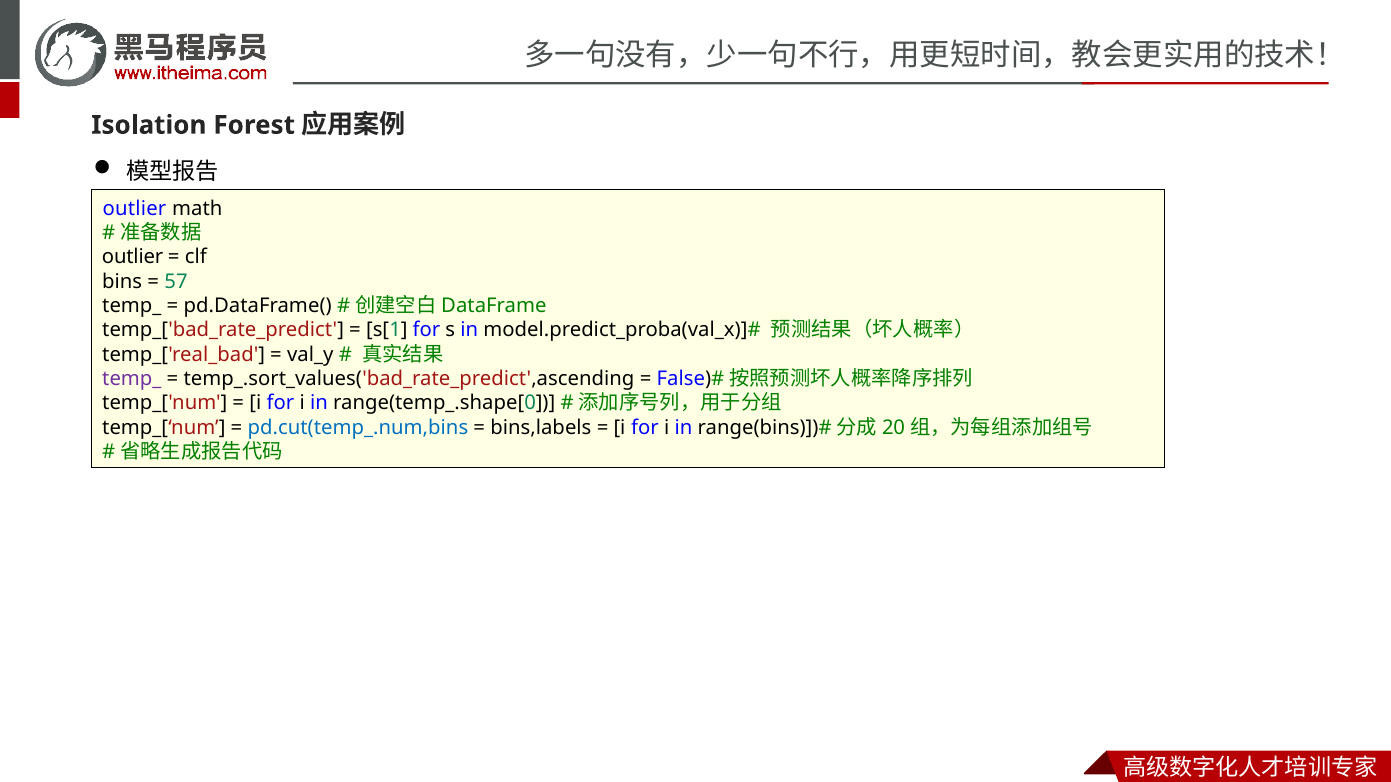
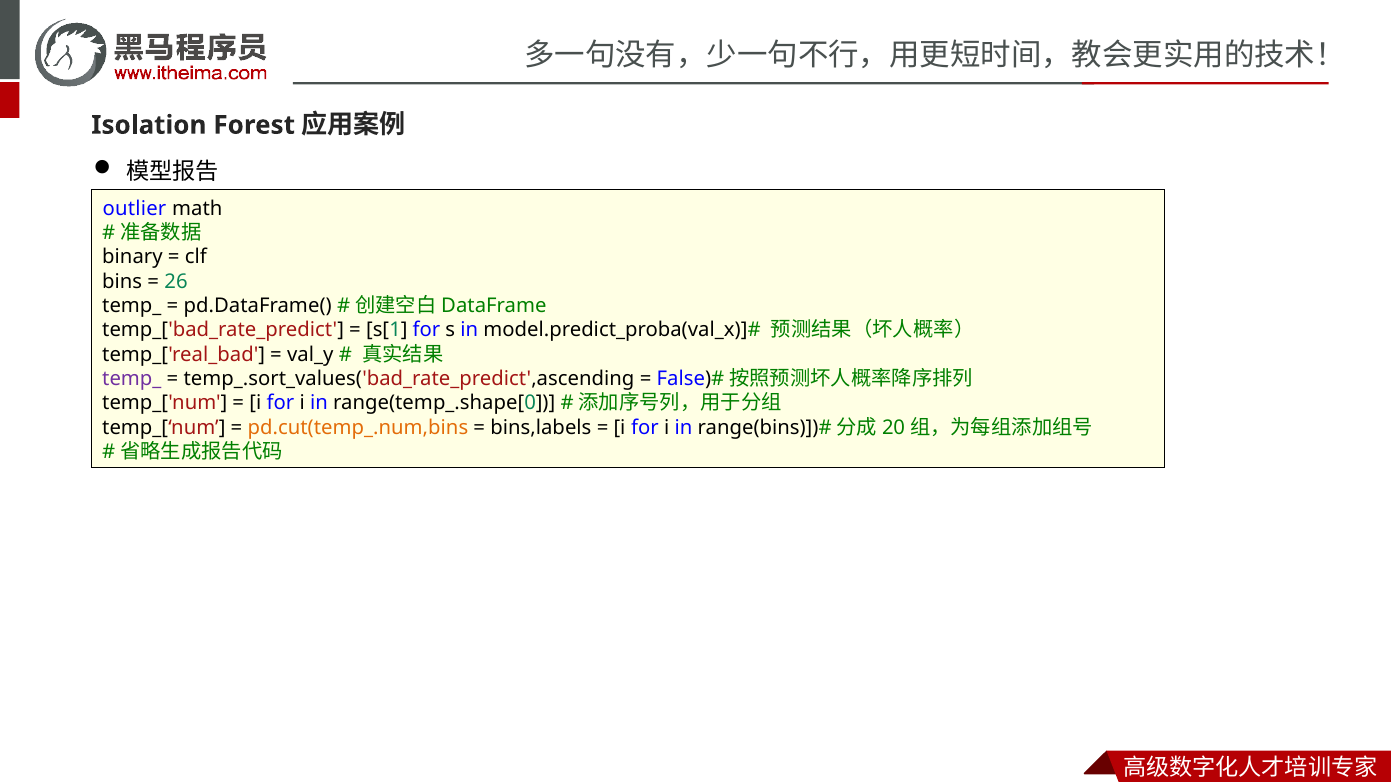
outlier at (133, 257): outlier -> binary
57: 57 -> 26
pd.cut(temp_.num,bins colour: blue -> orange
